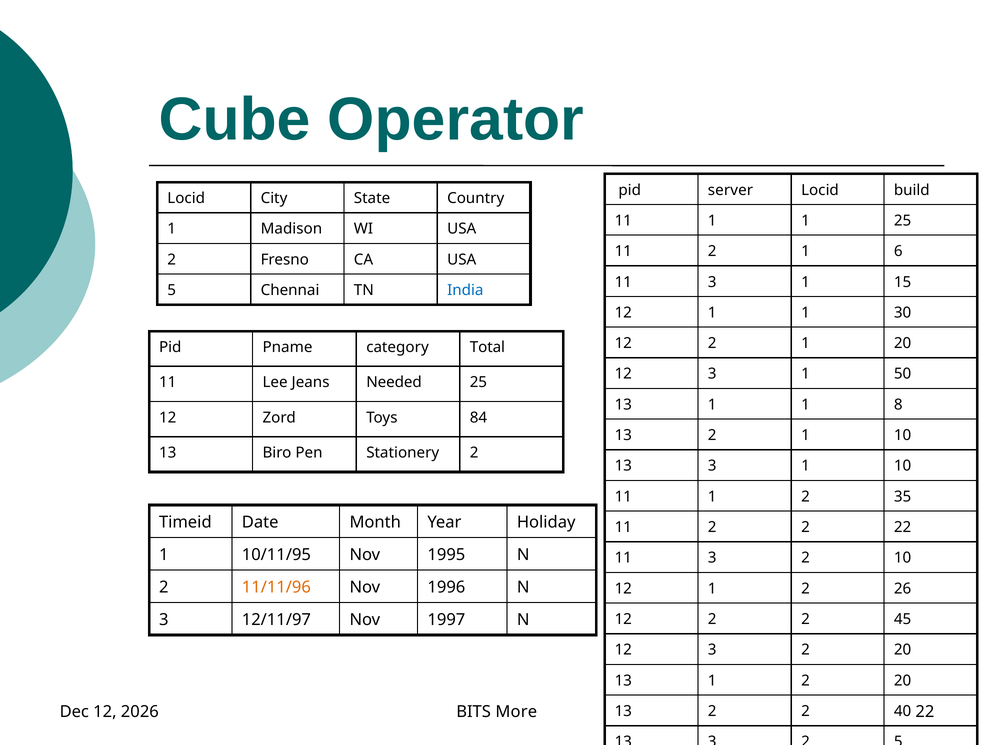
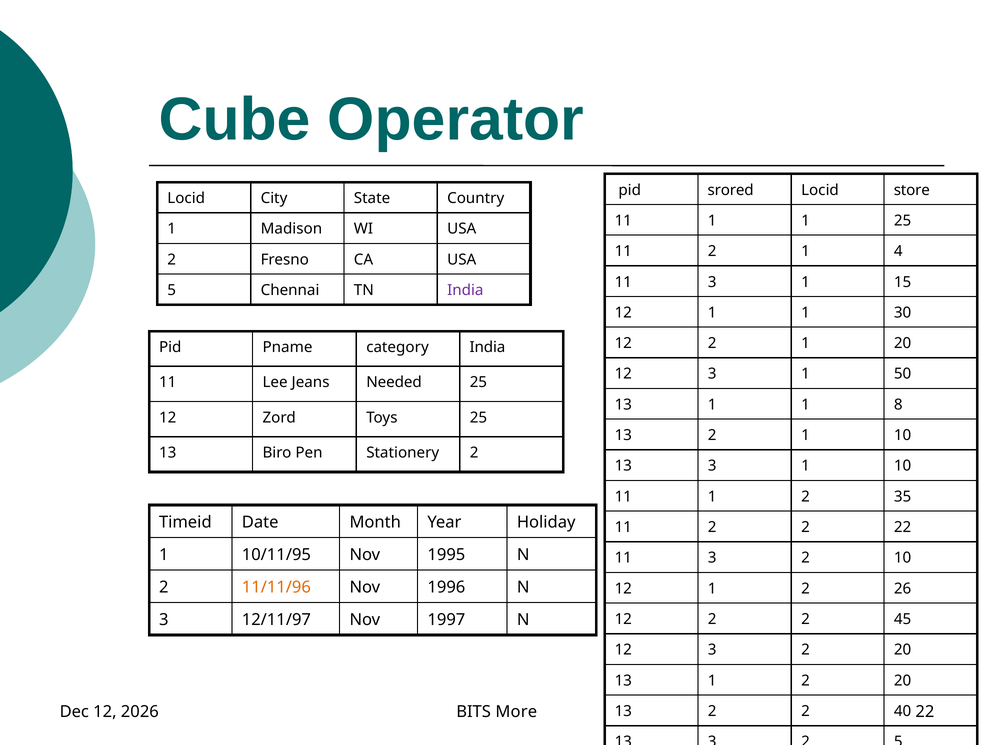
server: server -> srored
build: build -> store
6: 6 -> 4
India at (465, 290) colour: blue -> purple
category Total: Total -> India
Toys 84: 84 -> 25
